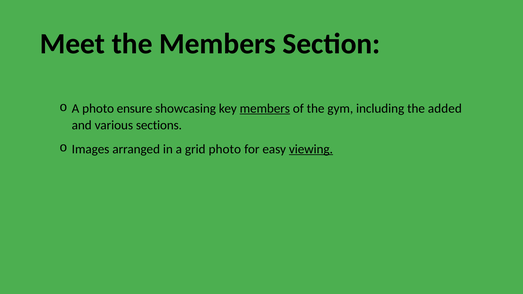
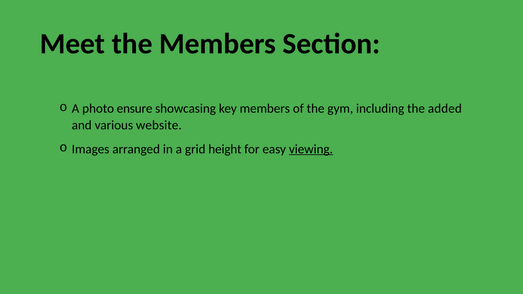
members at (265, 109) underline: present -> none
sections: sections -> website
grid photo: photo -> height
